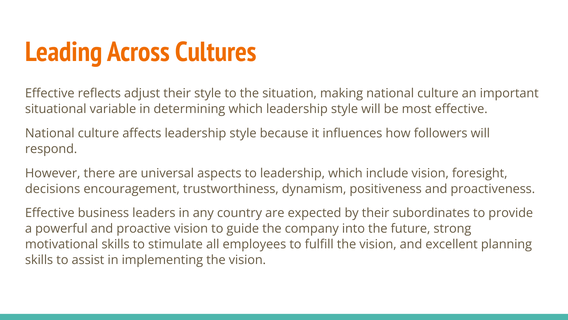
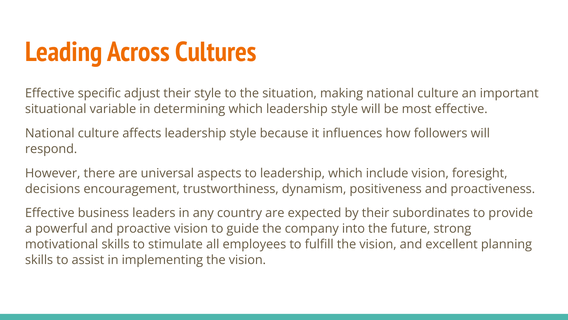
reflects: reflects -> specific
